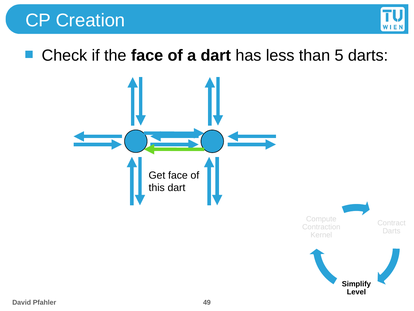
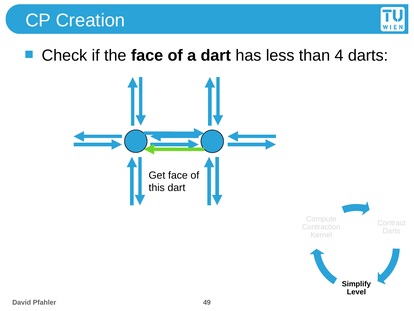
5: 5 -> 4
